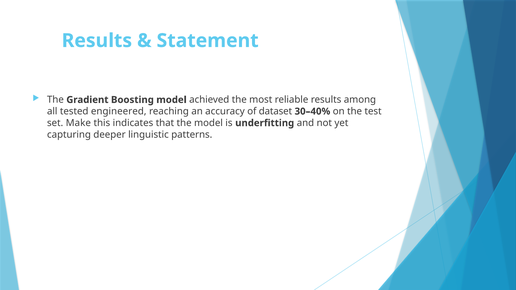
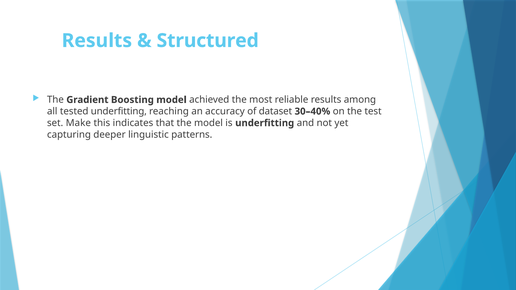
Statement: Statement -> Structured
tested engineered: engineered -> underfitting
